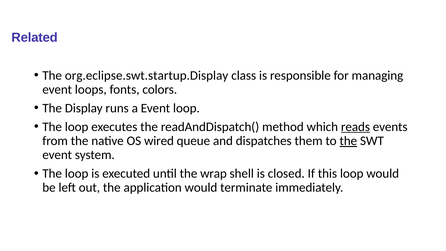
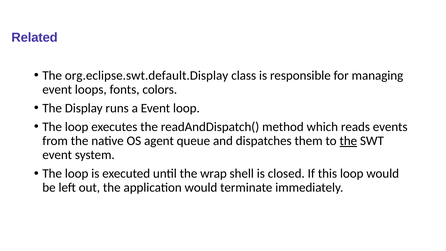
org.eclipse.swt.startup.Display: org.eclipse.swt.startup.Display -> org.eclipse.swt.default.Display
reads underline: present -> none
wired: wired -> agent
